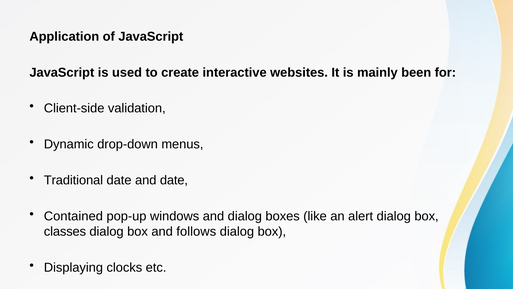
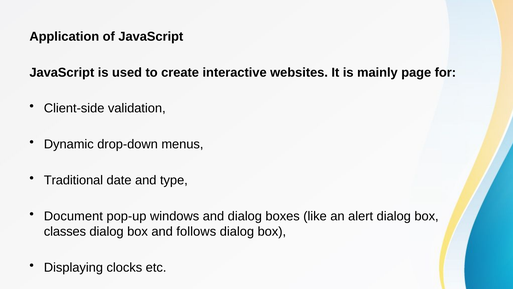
been: been -> page
and date: date -> type
Contained: Contained -> Document
